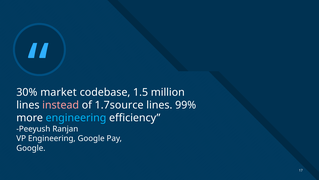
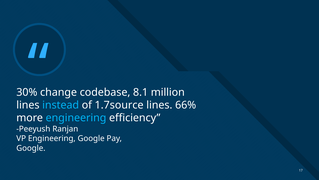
market: market -> change
1.5: 1.5 -> 8.1
instead colour: pink -> light blue
99%: 99% -> 66%
